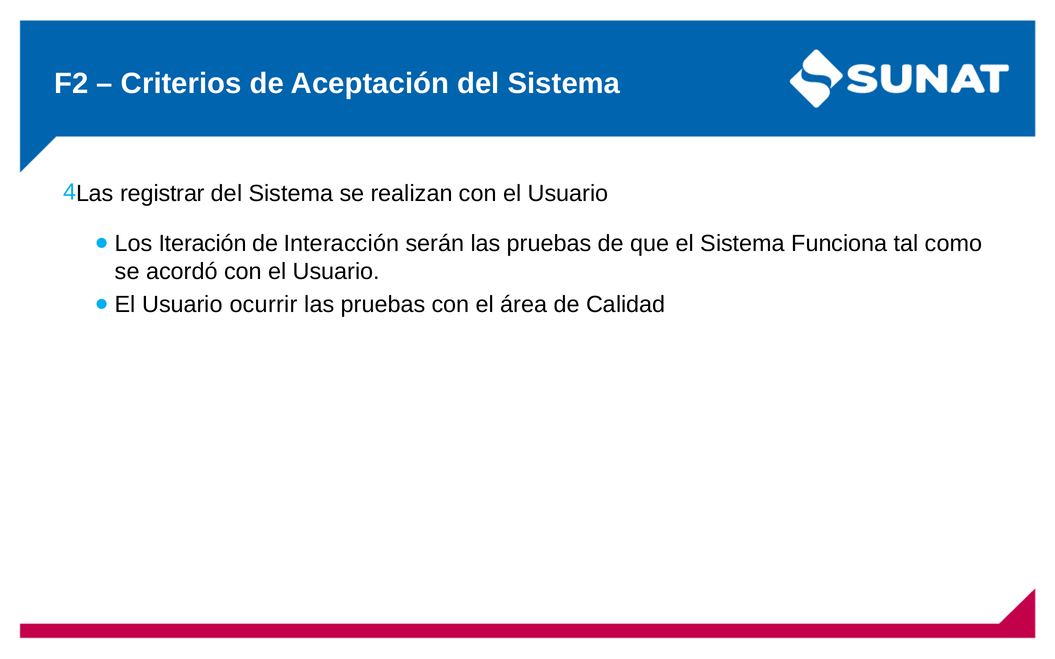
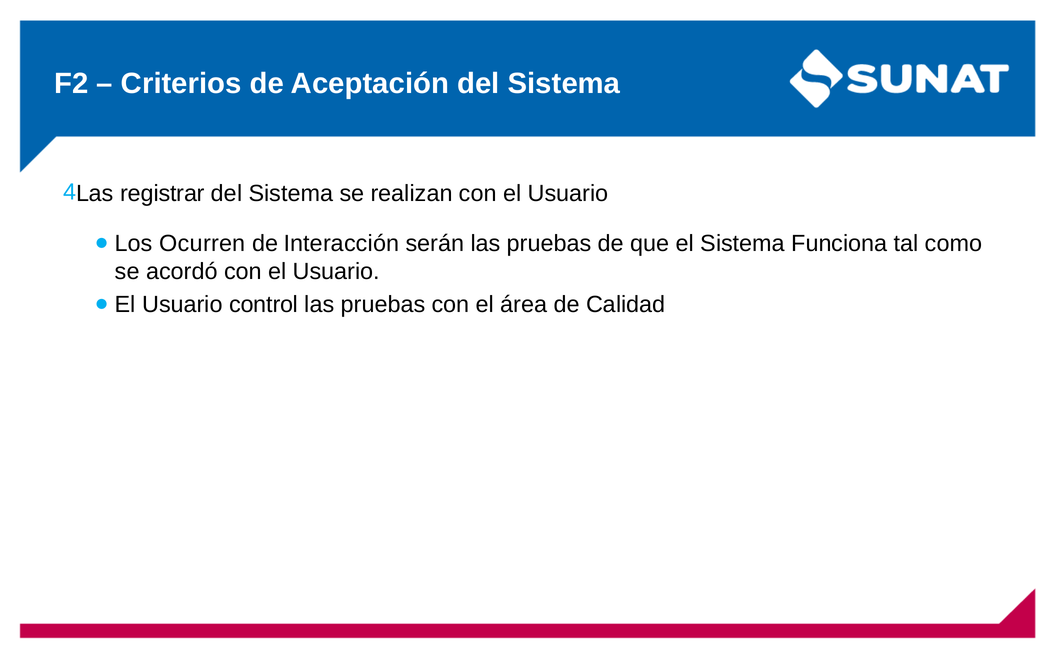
Iteración: Iteración -> Ocurren
ocurrir: ocurrir -> control
